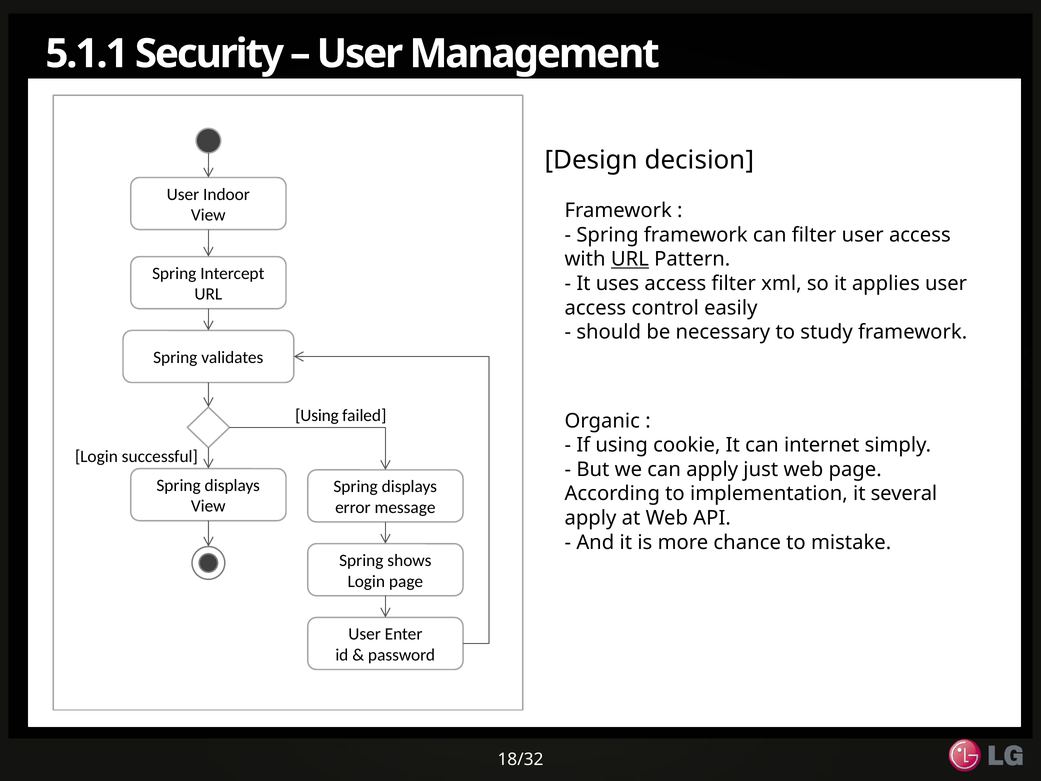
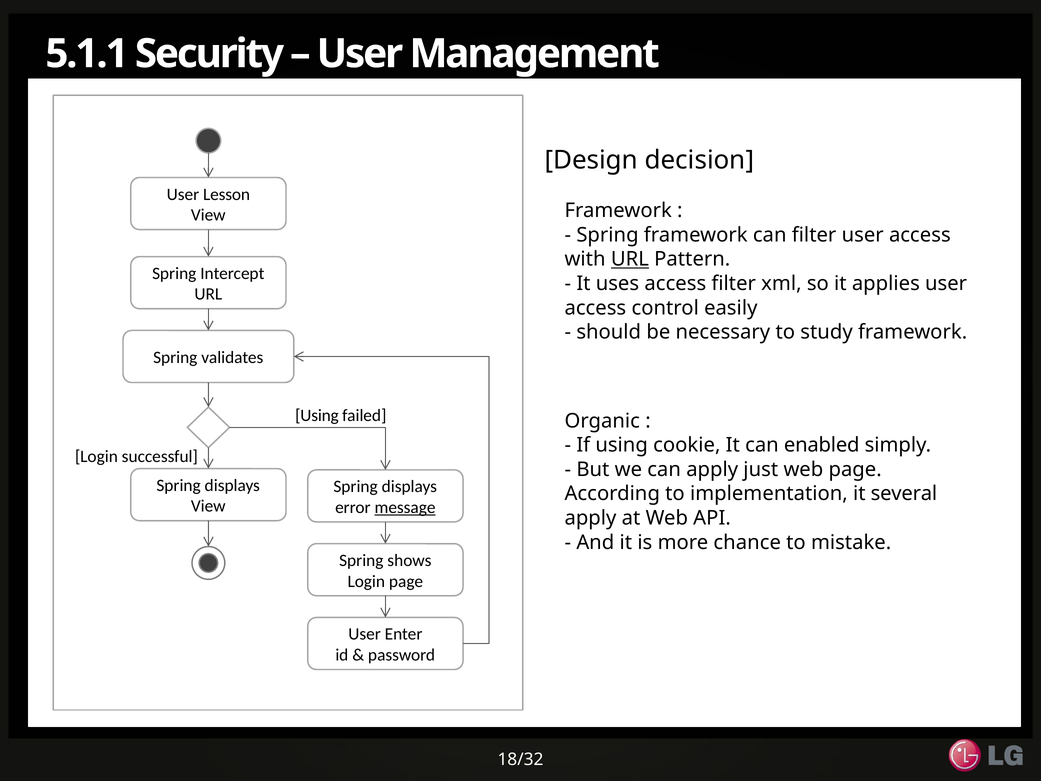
Indoor: Indoor -> Lesson
internet: internet -> enabled
message underline: none -> present
